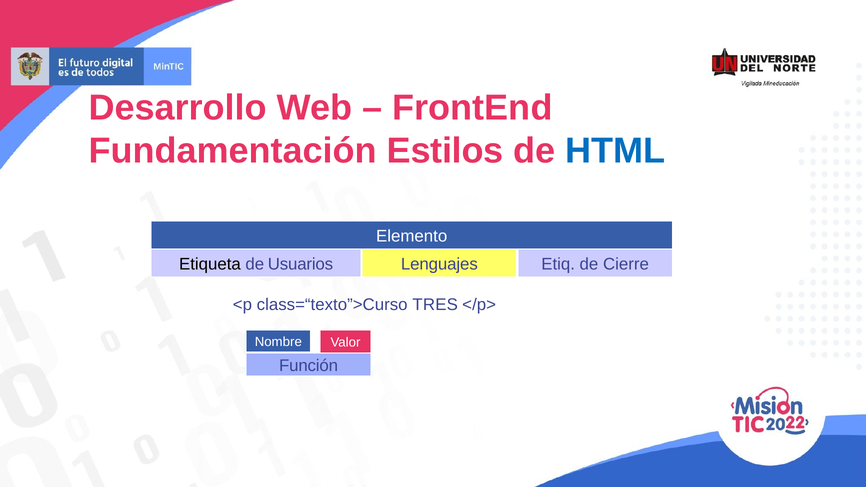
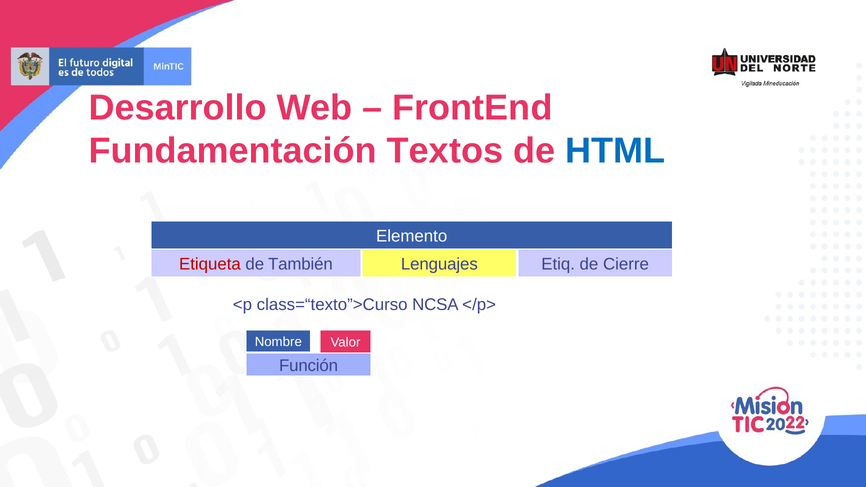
Estilos: Estilos -> Textos
Etiqueta colour: black -> red
Usuarios: Usuarios -> También
TRES: TRES -> NCSA
